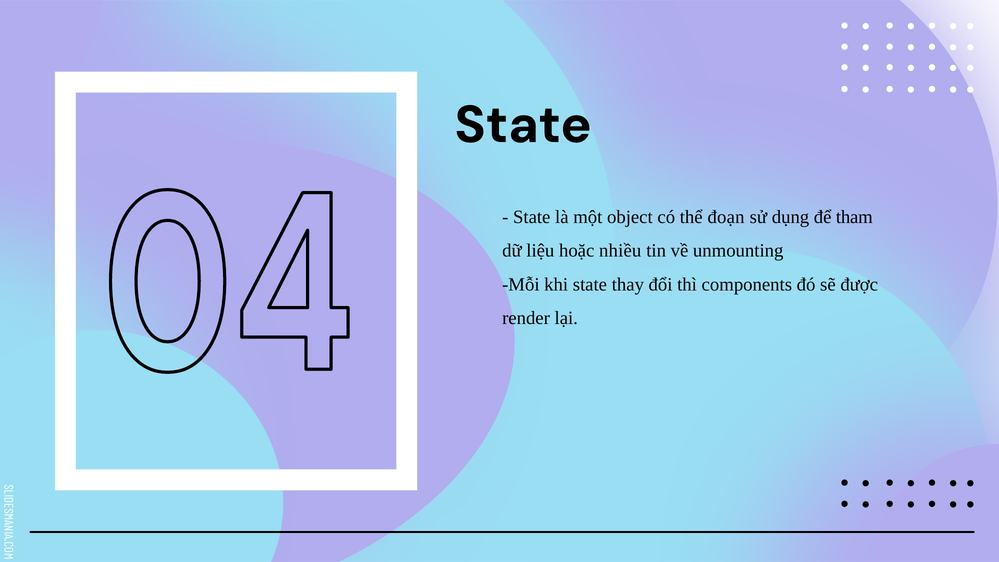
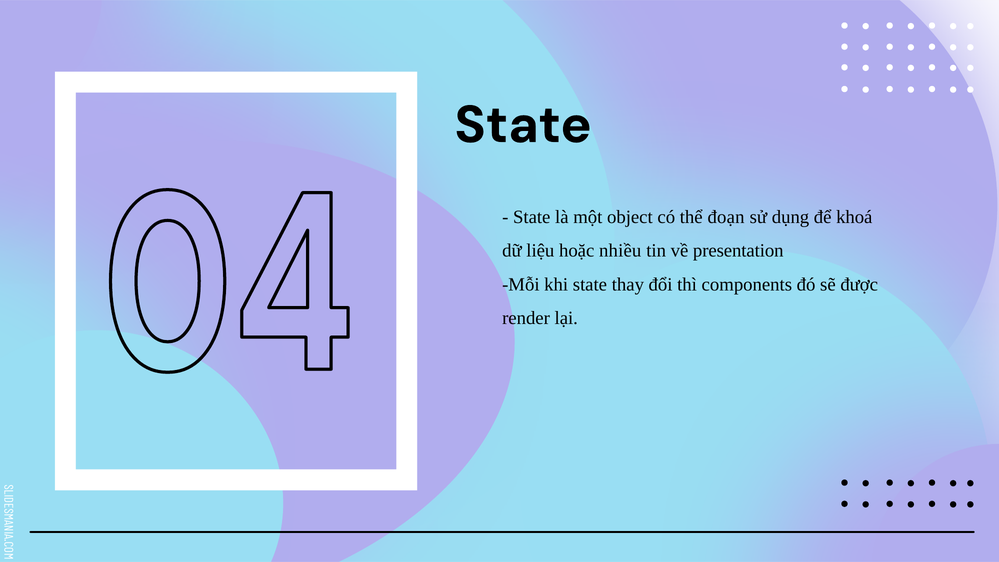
tham: tham -> khoá
unmounting: unmounting -> presentation
